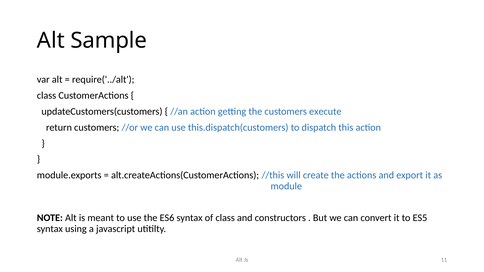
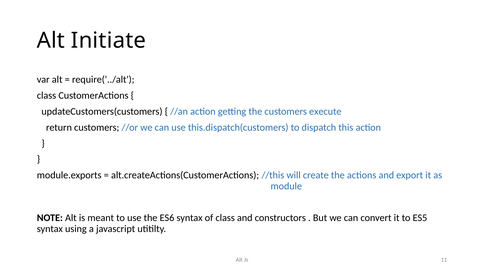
Sample: Sample -> Initiate
